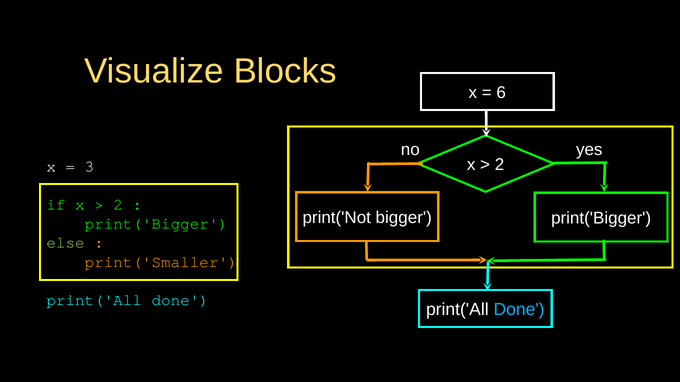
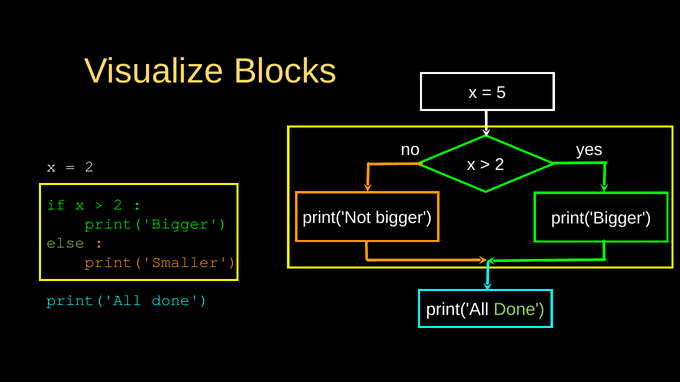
6: 6 -> 5
3 at (89, 166): 3 -> 2
Done at (519, 310) colour: light blue -> light green
